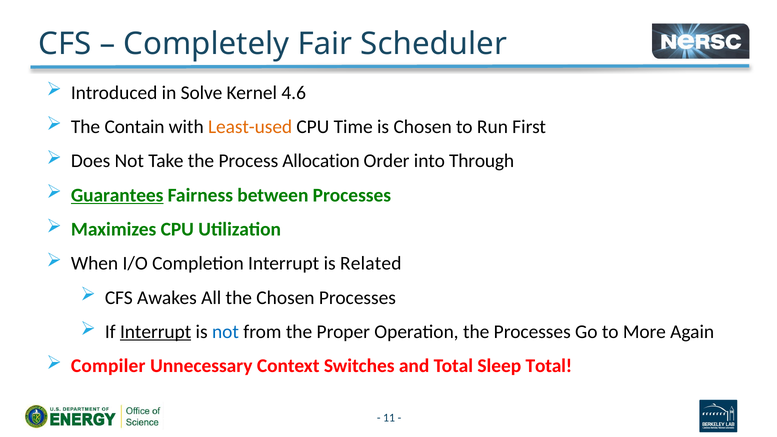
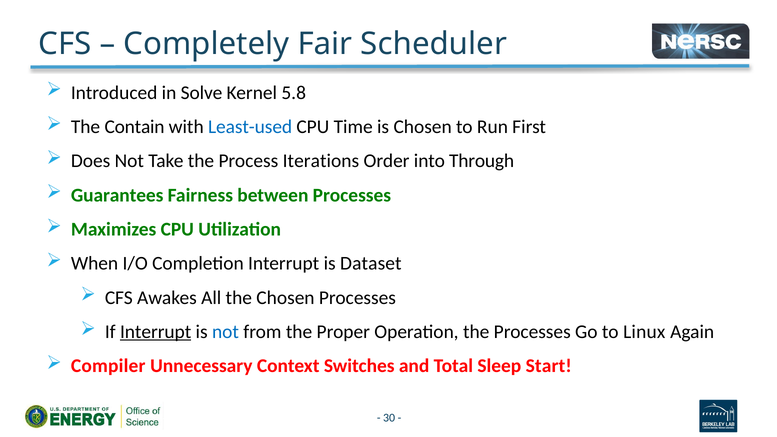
4.6: 4.6 -> 5.8
Least-used colour: orange -> blue
Allocation: Allocation -> Iterations
Guarantees underline: present -> none
Related: Related -> Dataset
More: More -> Linux
Sleep Total: Total -> Start
11: 11 -> 30
